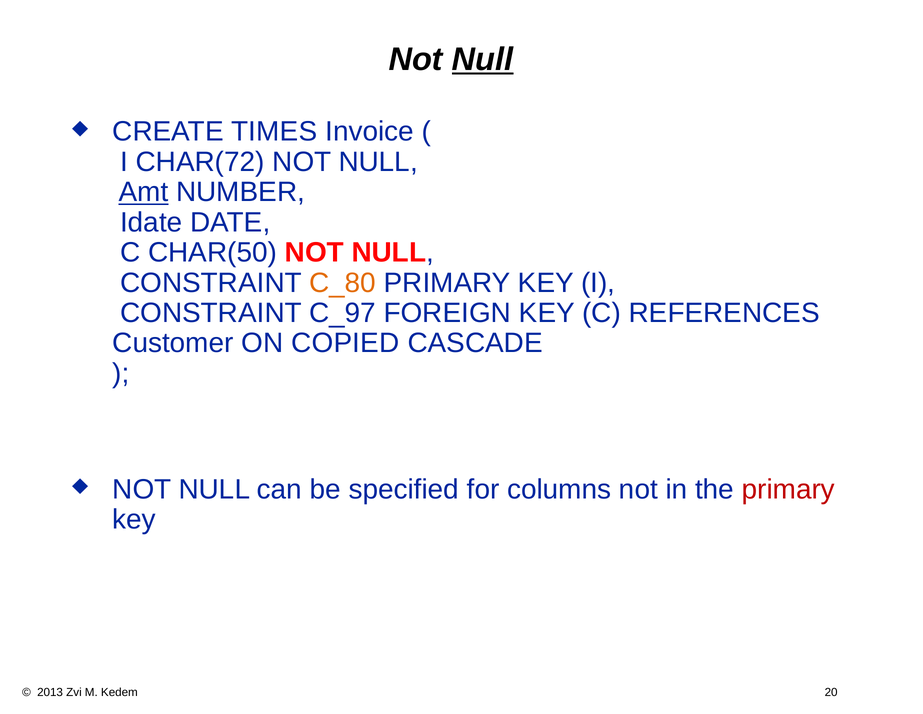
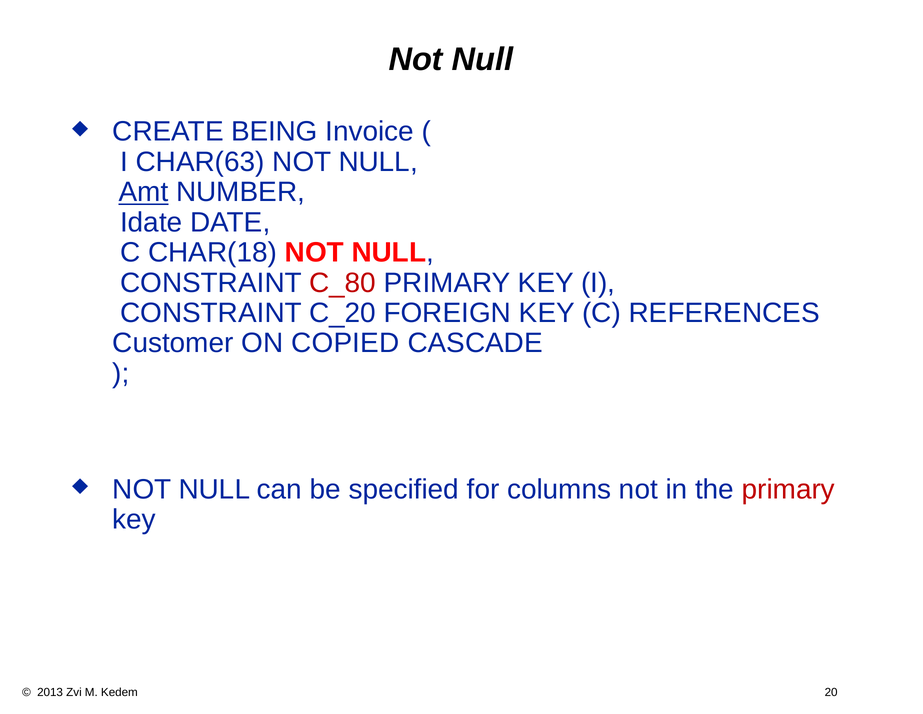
Null at (483, 59) underline: present -> none
TIMES: TIMES -> BEING
CHAR(72: CHAR(72 -> CHAR(63
CHAR(50: CHAR(50 -> CHAR(18
C_80 colour: orange -> red
C_97: C_97 -> C_20
